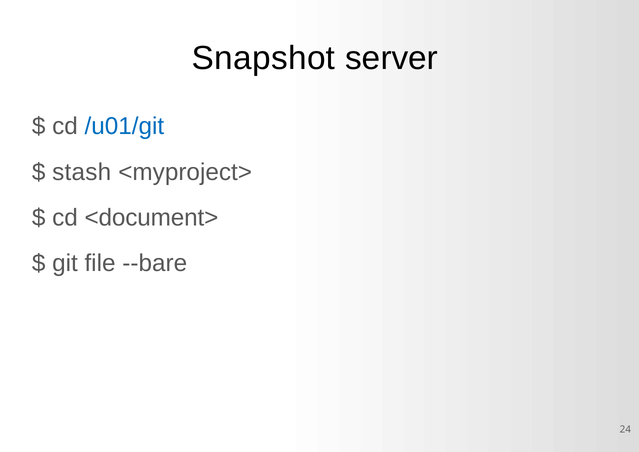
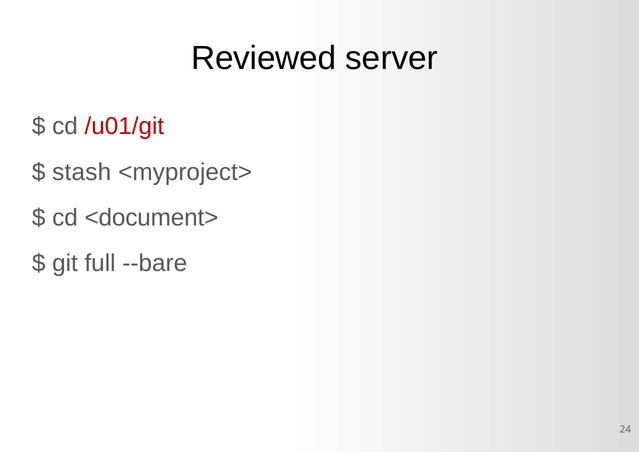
Snapshot: Snapshot -> Reviewed
/u01/git colour: blue -> red
file: file -> full
